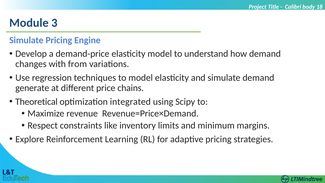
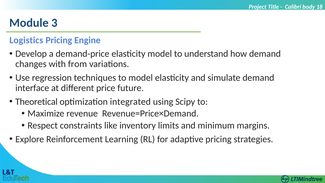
Simulate at (26, 40): Simulate -> Logistics
generate: generate -> interface
chains: chains -> future
